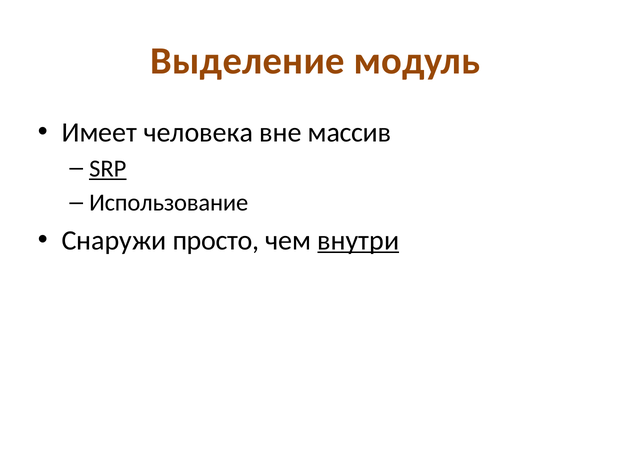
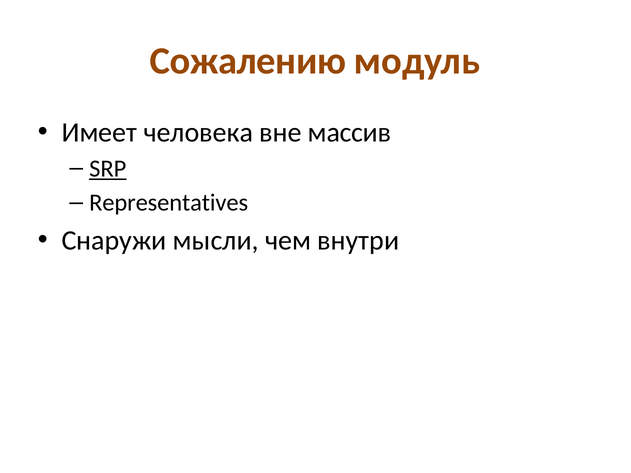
Выделение: Выделение -> Сожалению
Использование: Использование -> Representatives
просто: просто -> мысли
внутри underline: present -> none
